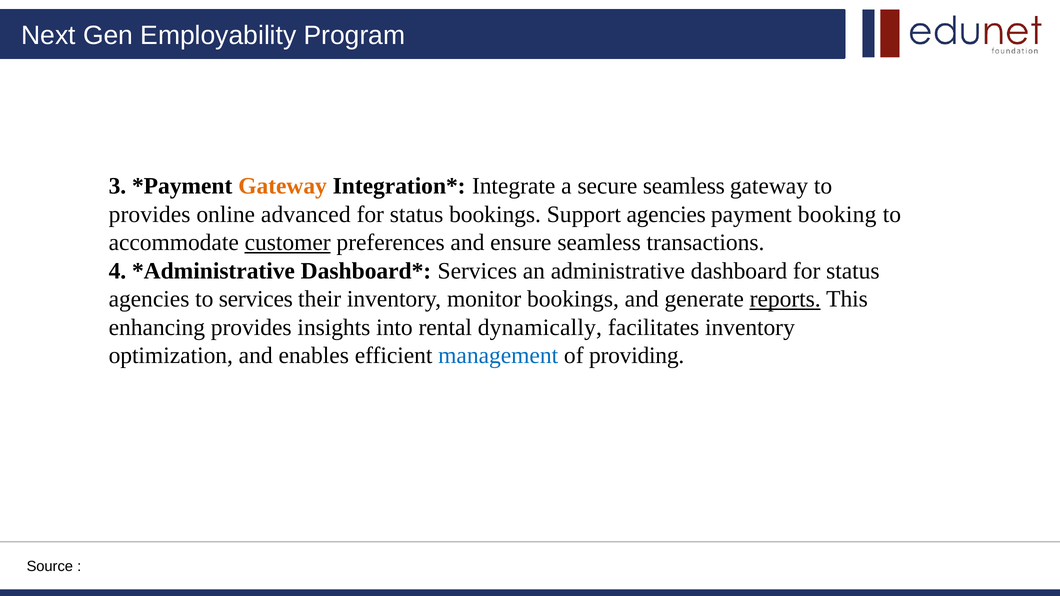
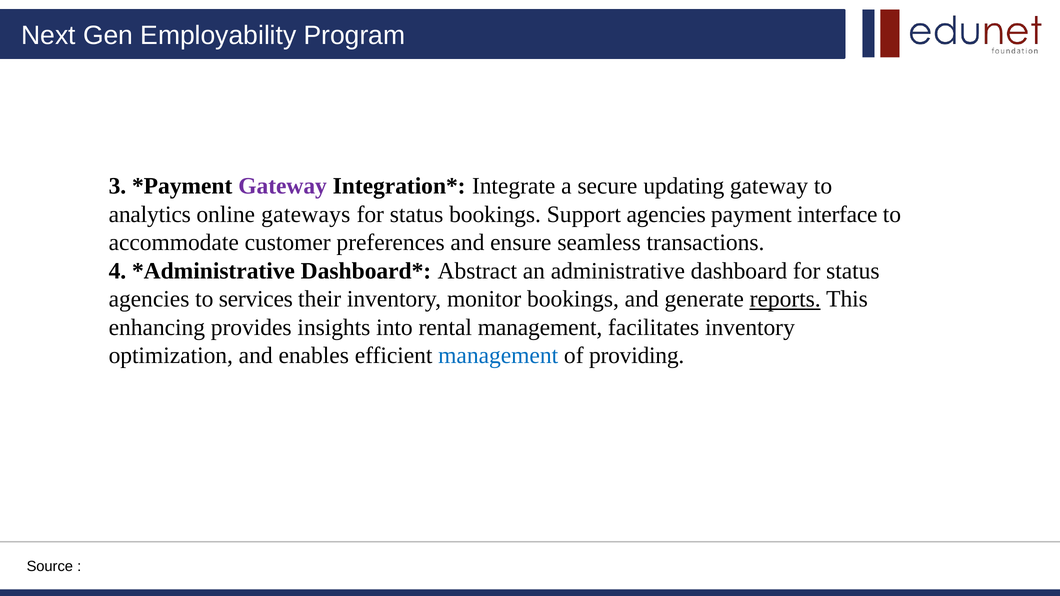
Gateway at (283, 186) colour: orange -> purple
secure seamless: seamless -> updating
provides at (150, 214): provides -> analytics
advanced: advanced -> gateways
booking: booking -> interface
customer underline: present -> none
Services at (477, 271): Services -> Abstract
rental dynamically: dynamically -> management
